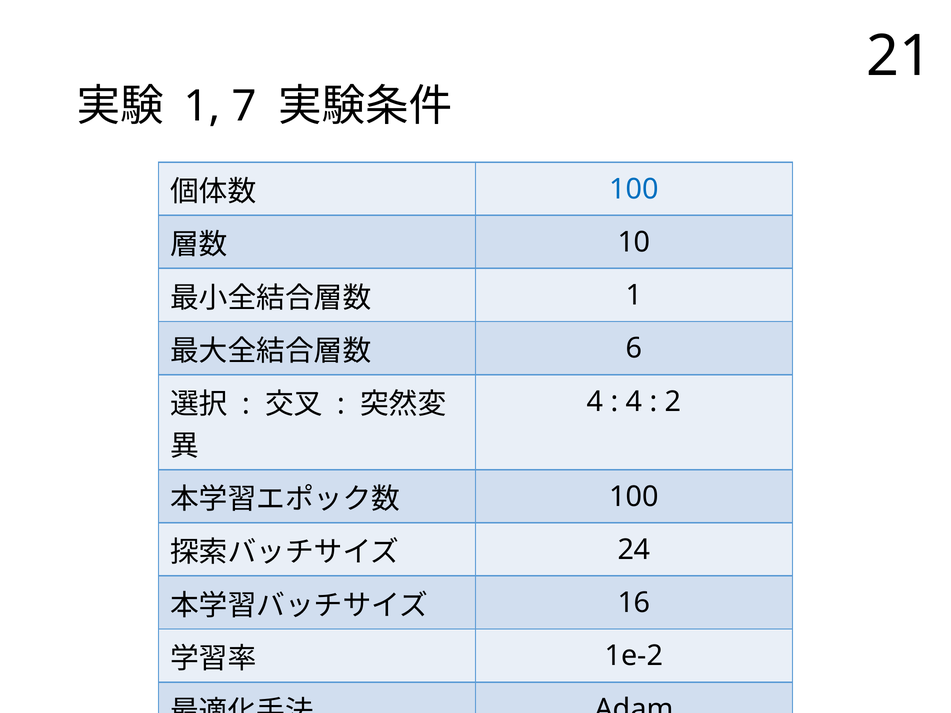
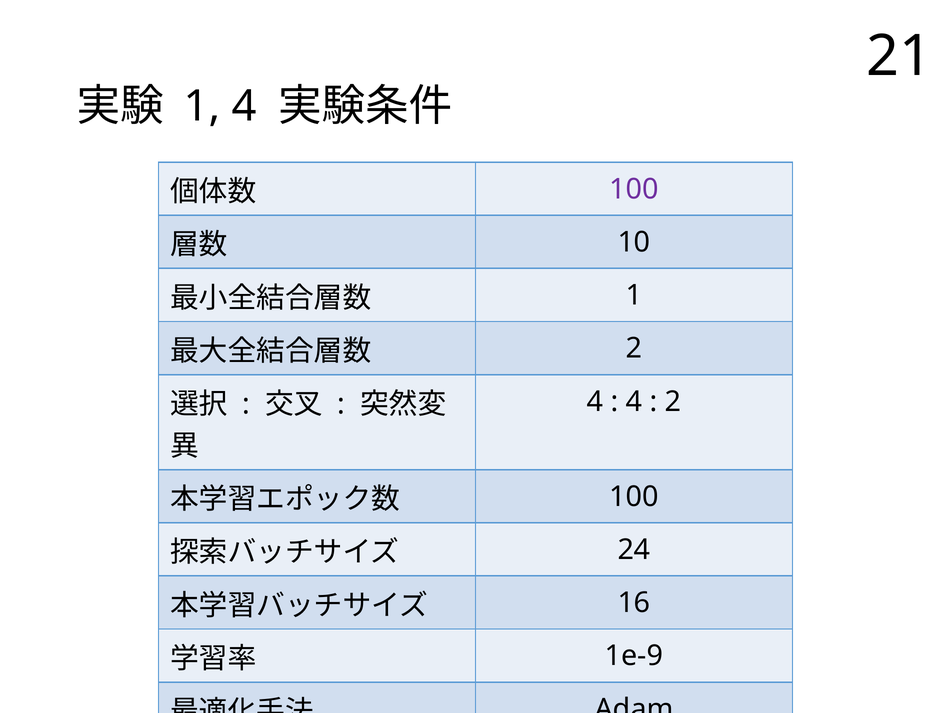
1 7: 7 -> 4
100 at (634, 189) colour: blue -> purple
6 at (634, 349): 6 -> 2
1e-2: 1e-2 -> 1e-9
